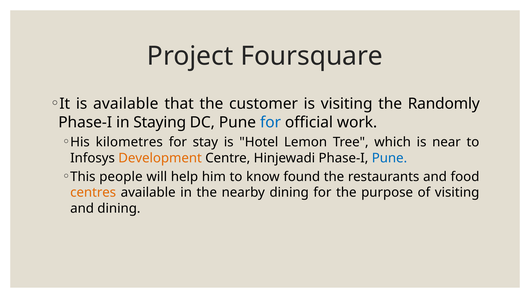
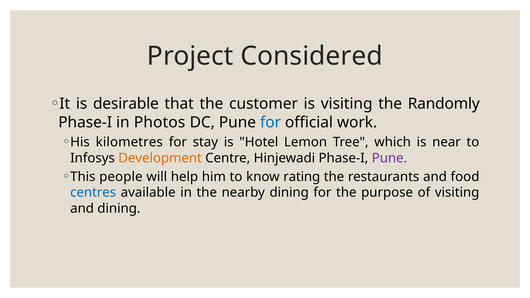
Foursquare: Foursquare -> Considered
is available: available -> desirable
Staying: Staying -> Photos
Pune at (389, 158) colour: blue -> purple
found: found -> rating
centres colour: orange -> blue
